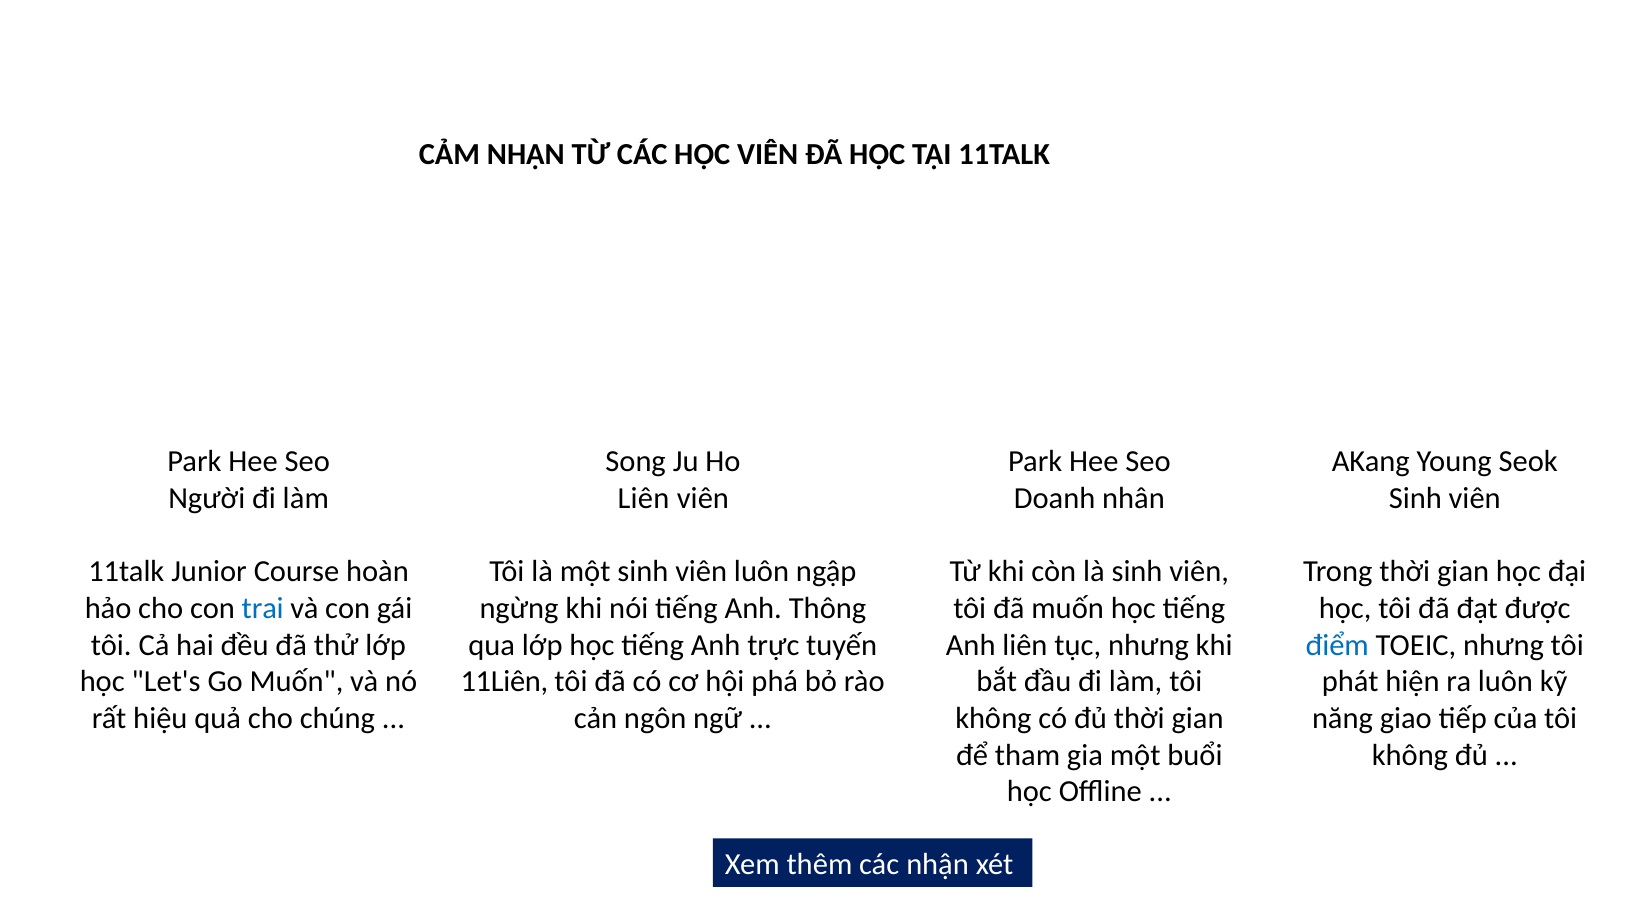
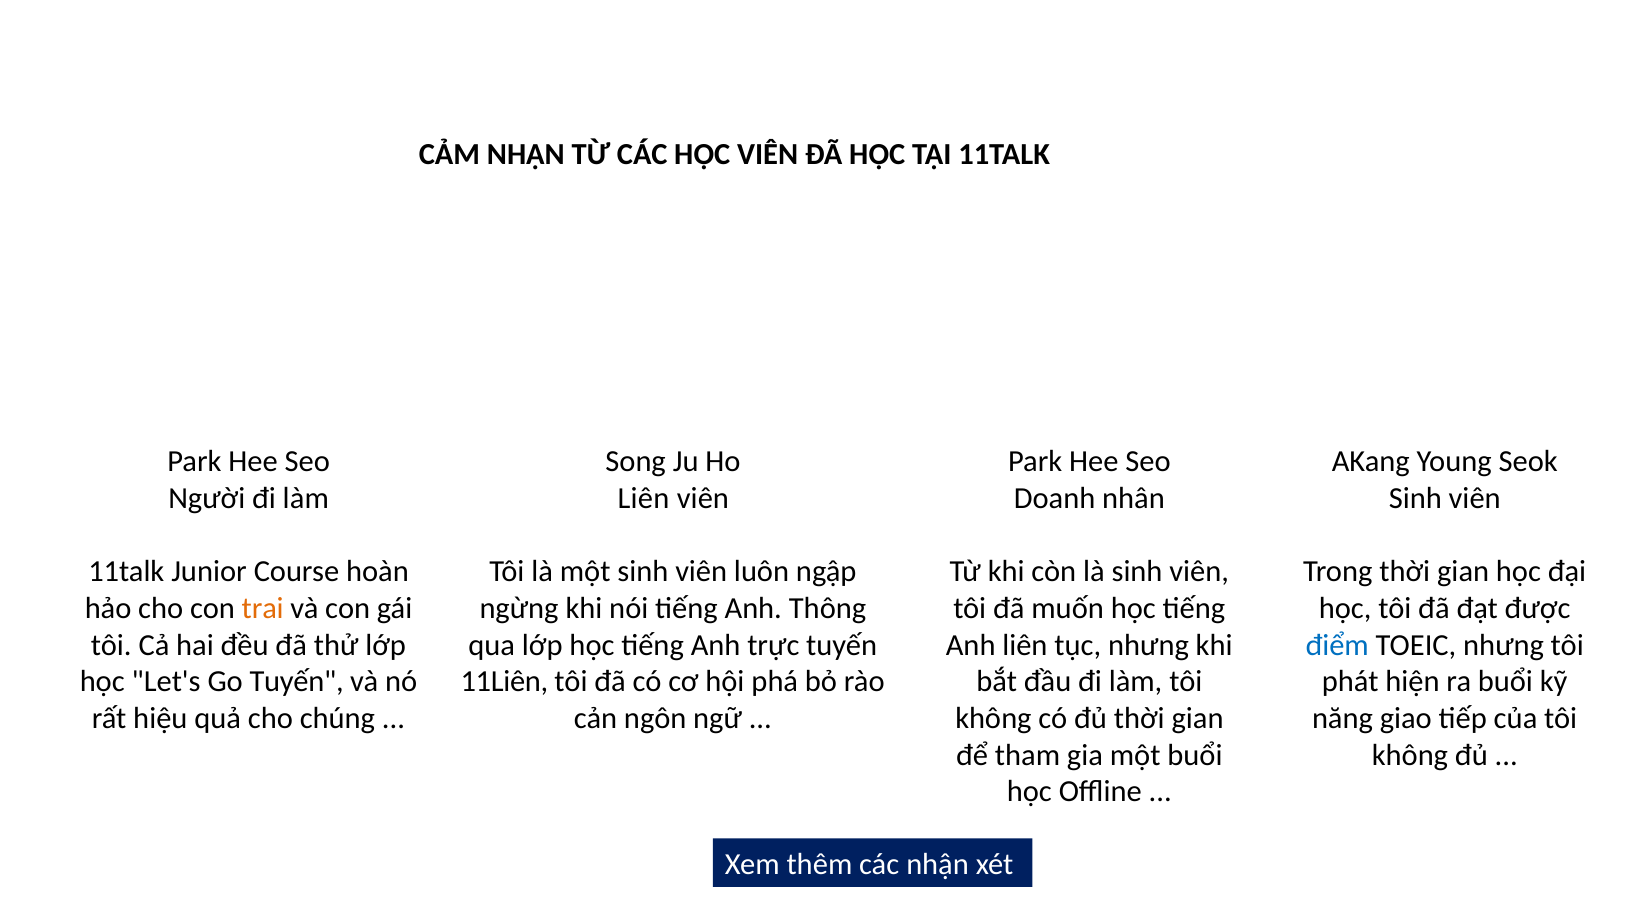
trai colour: blue -> orange
Go Muốn: Muốn -> Tuyến
ra luôn: luôn -> buổi
